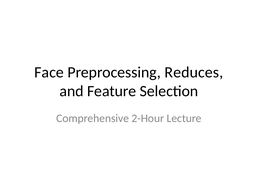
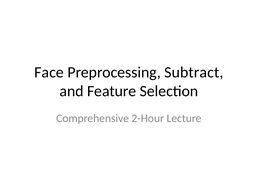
Reduces: Reduces -> Subtract
